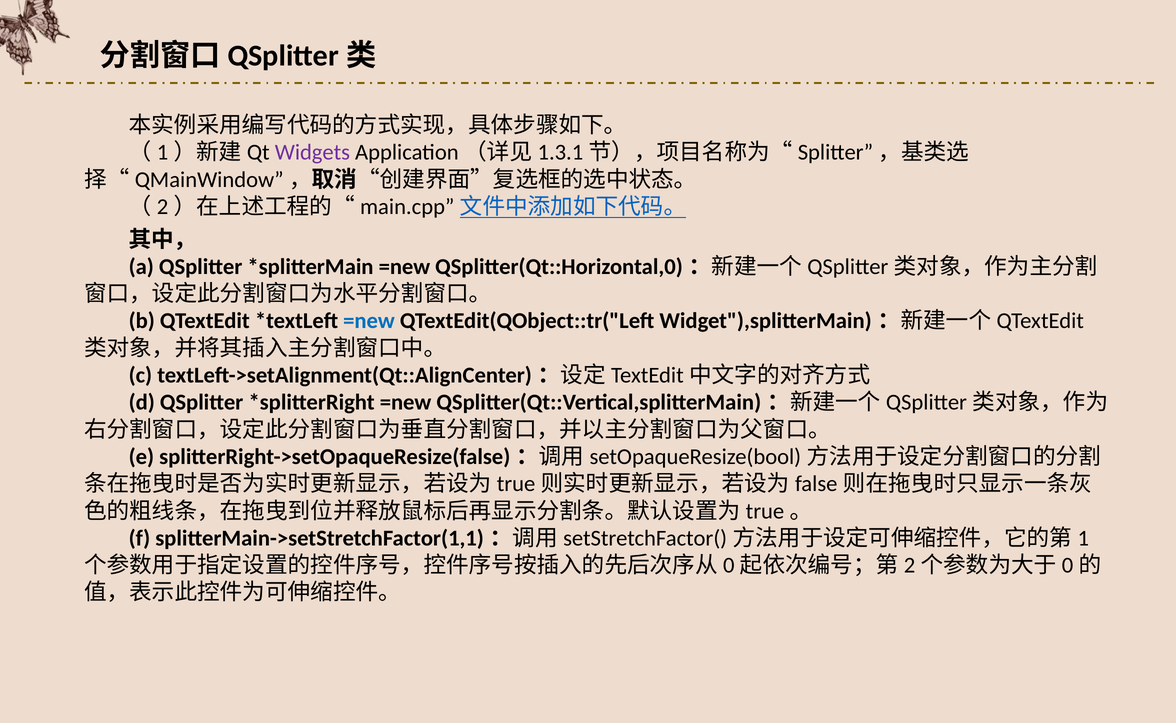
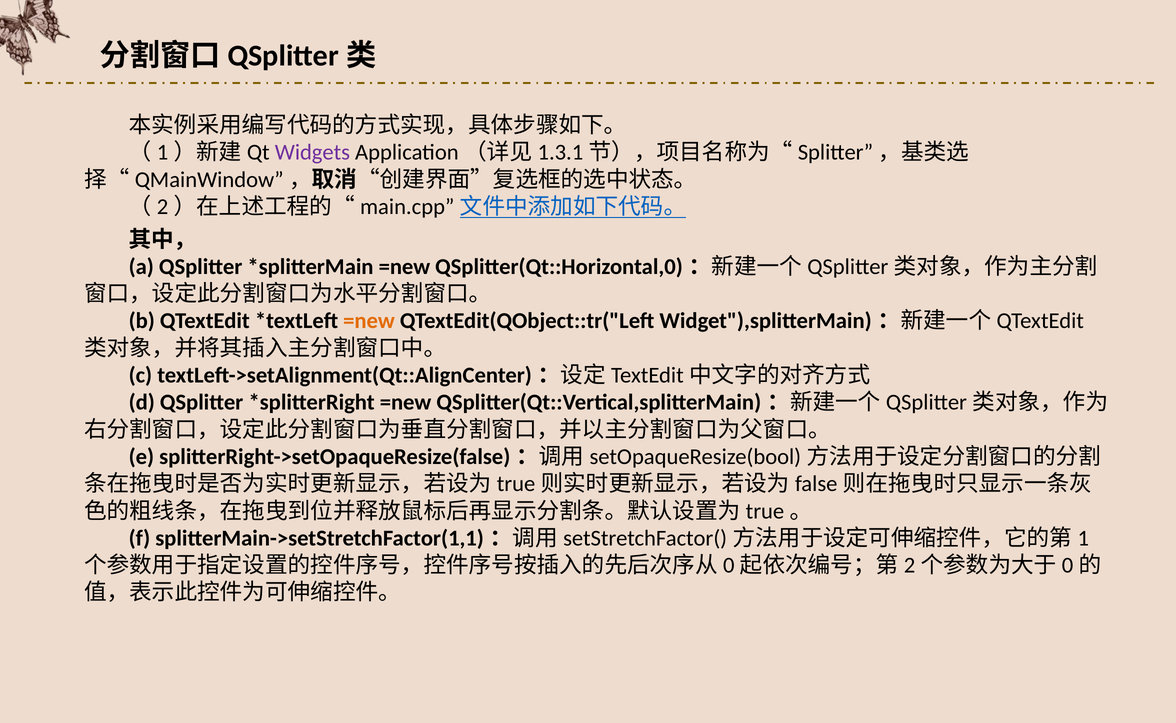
=new at (369, 321) colour: blue -> orange
